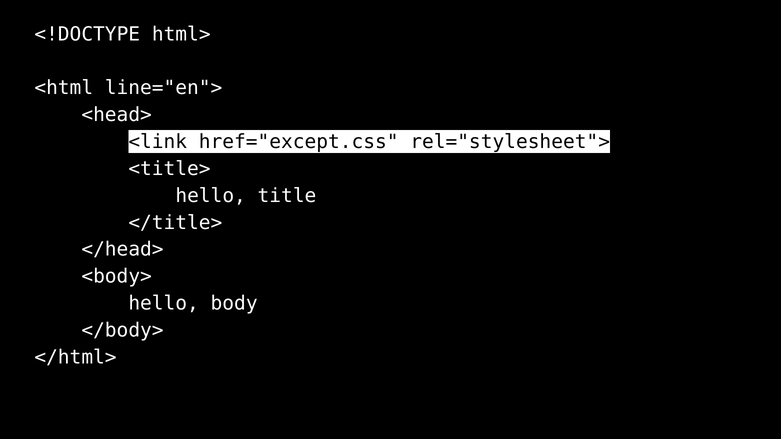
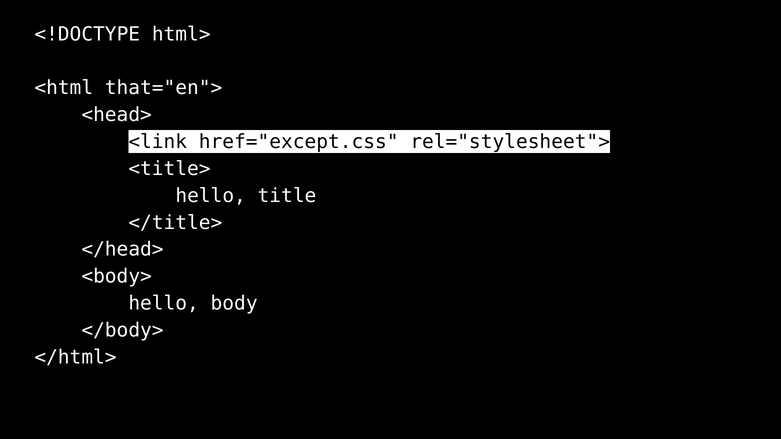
line="en">: line="en"> -> that="en">
